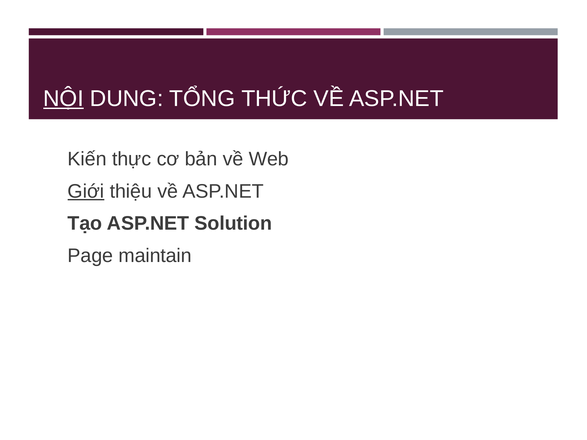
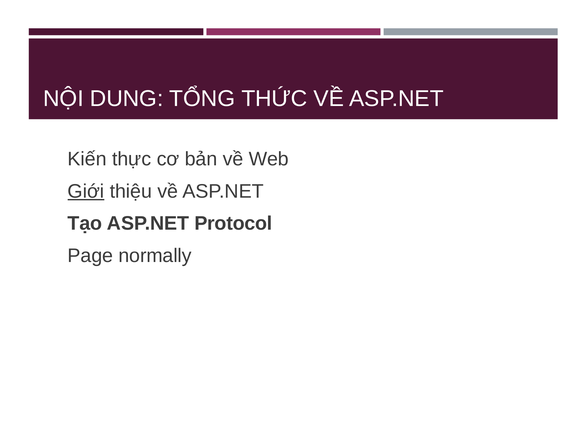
NỘI underline: present -> none
Solution: Solution -> Protocol
maintain: maintain -> normally
